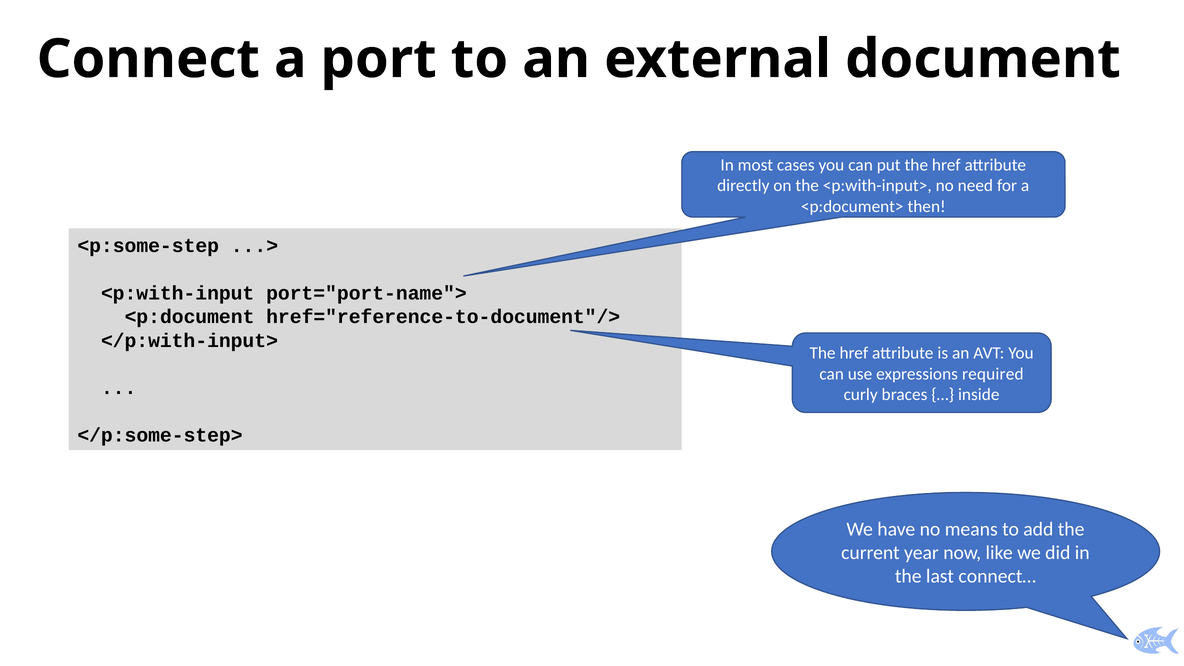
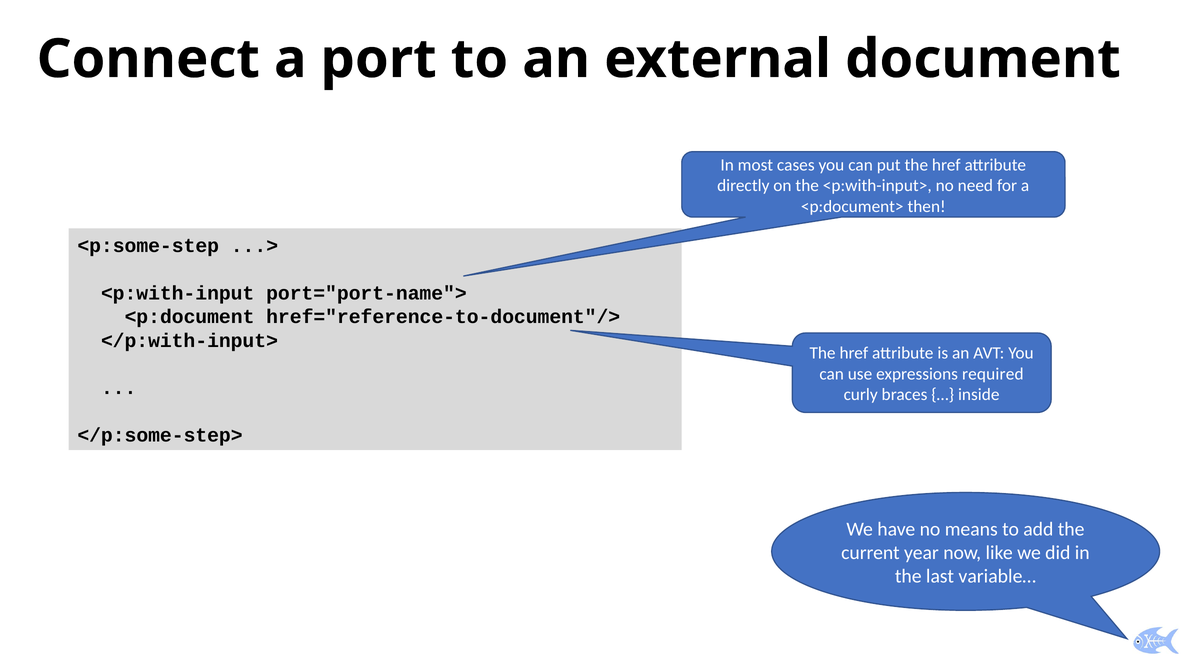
connect…: connect… -> variable…
